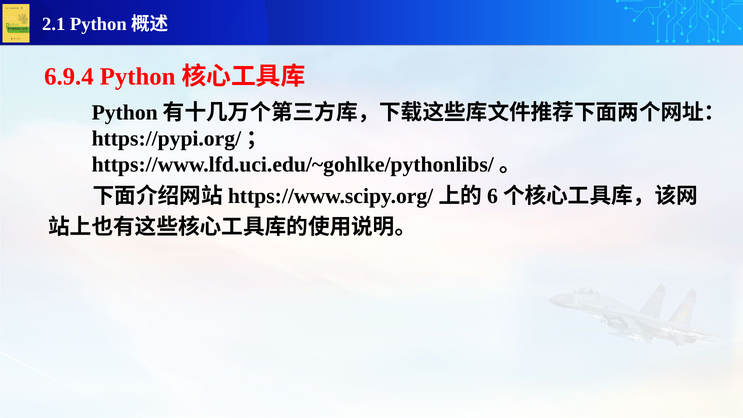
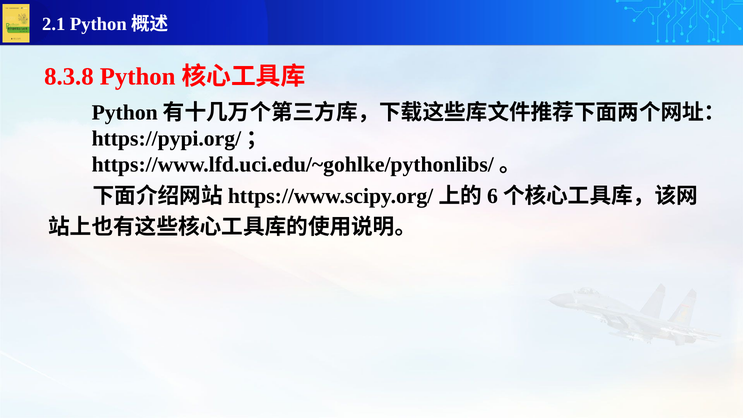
6.9.4: 6.9.4 -> 8.3.8
